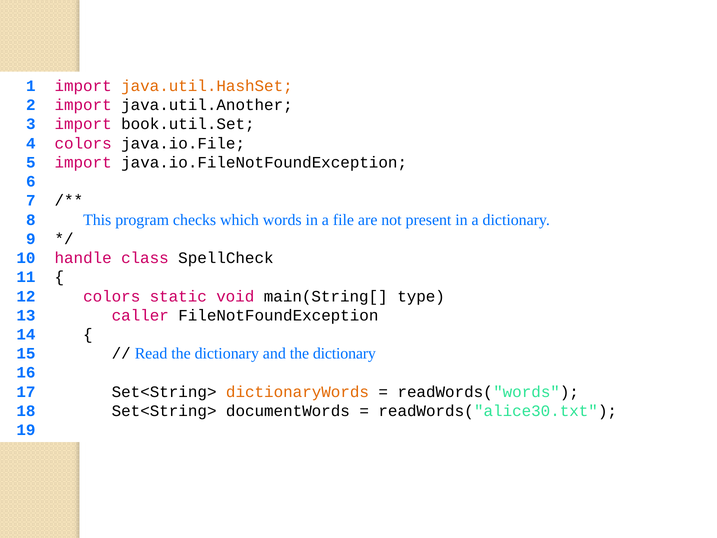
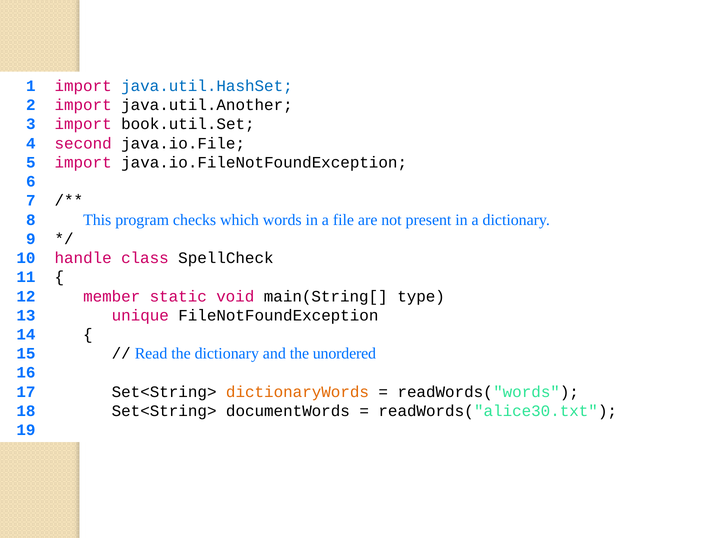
java.util.HashSet colour: orange -> blue
4 colors: colors -> second
12 colors: colors -> member
caller: caller -> unique
and the dictionary: dictionary -> unordered
